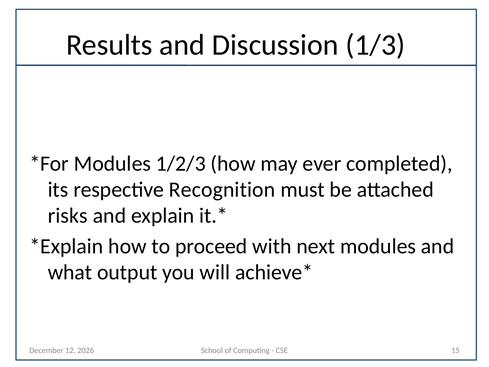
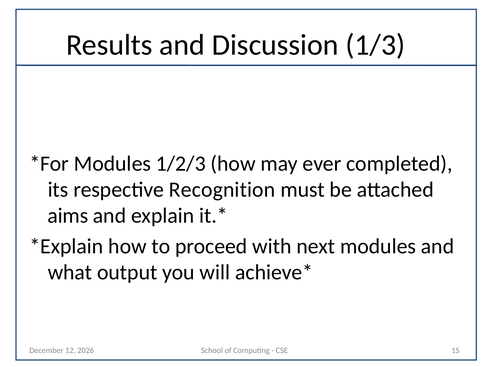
risks: risks -> aims
